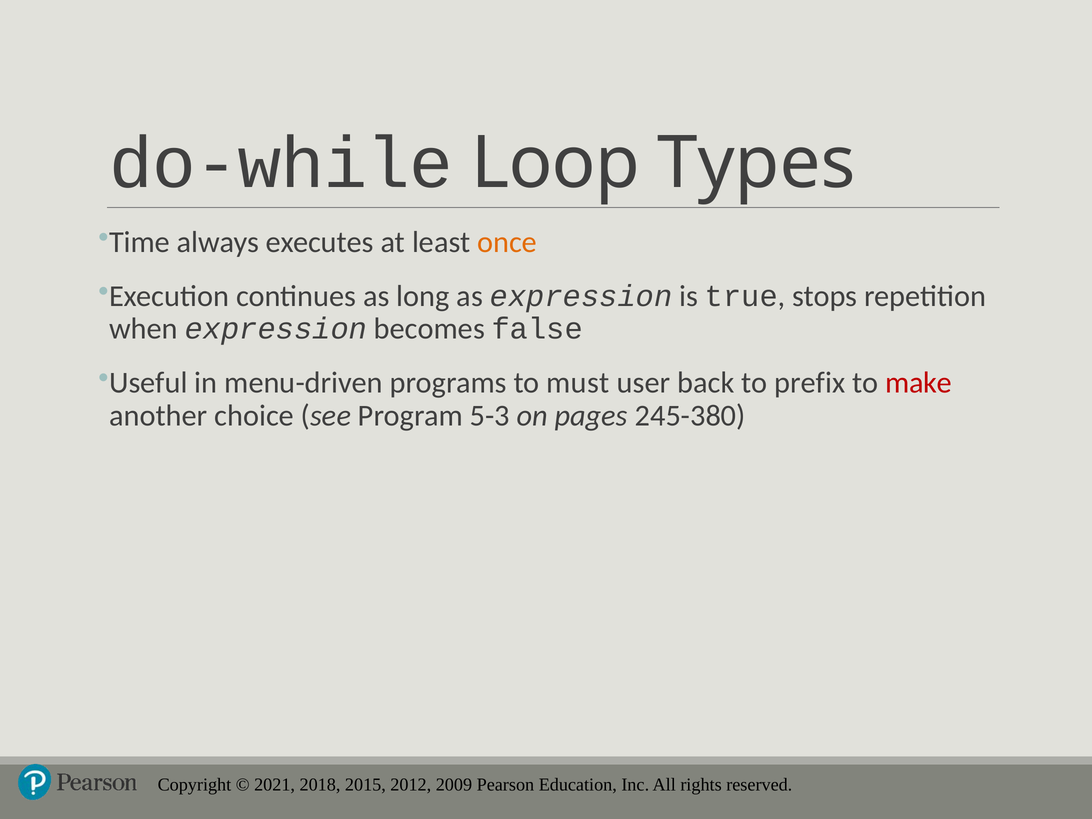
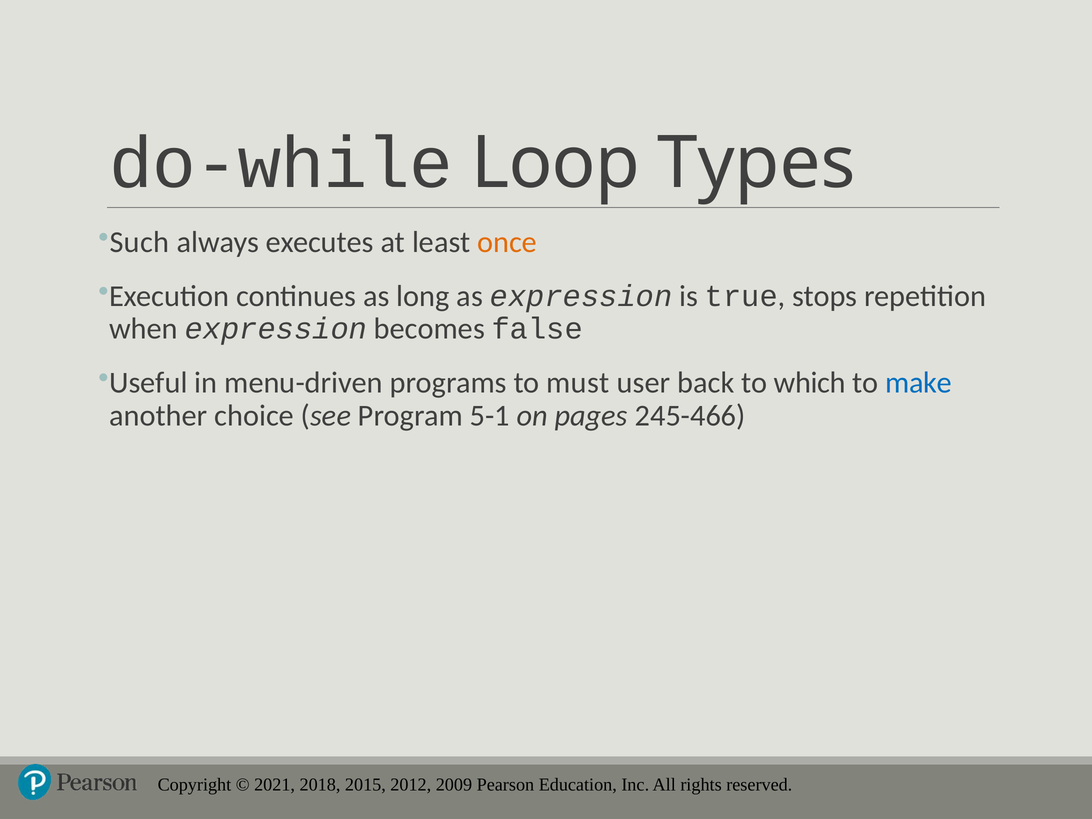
Time: Time -> Such
prefix: prefix -> which
make colour: red -> blue
5-3: 5-3 -> 5-1
245-380: 245-380 -> 245-466
